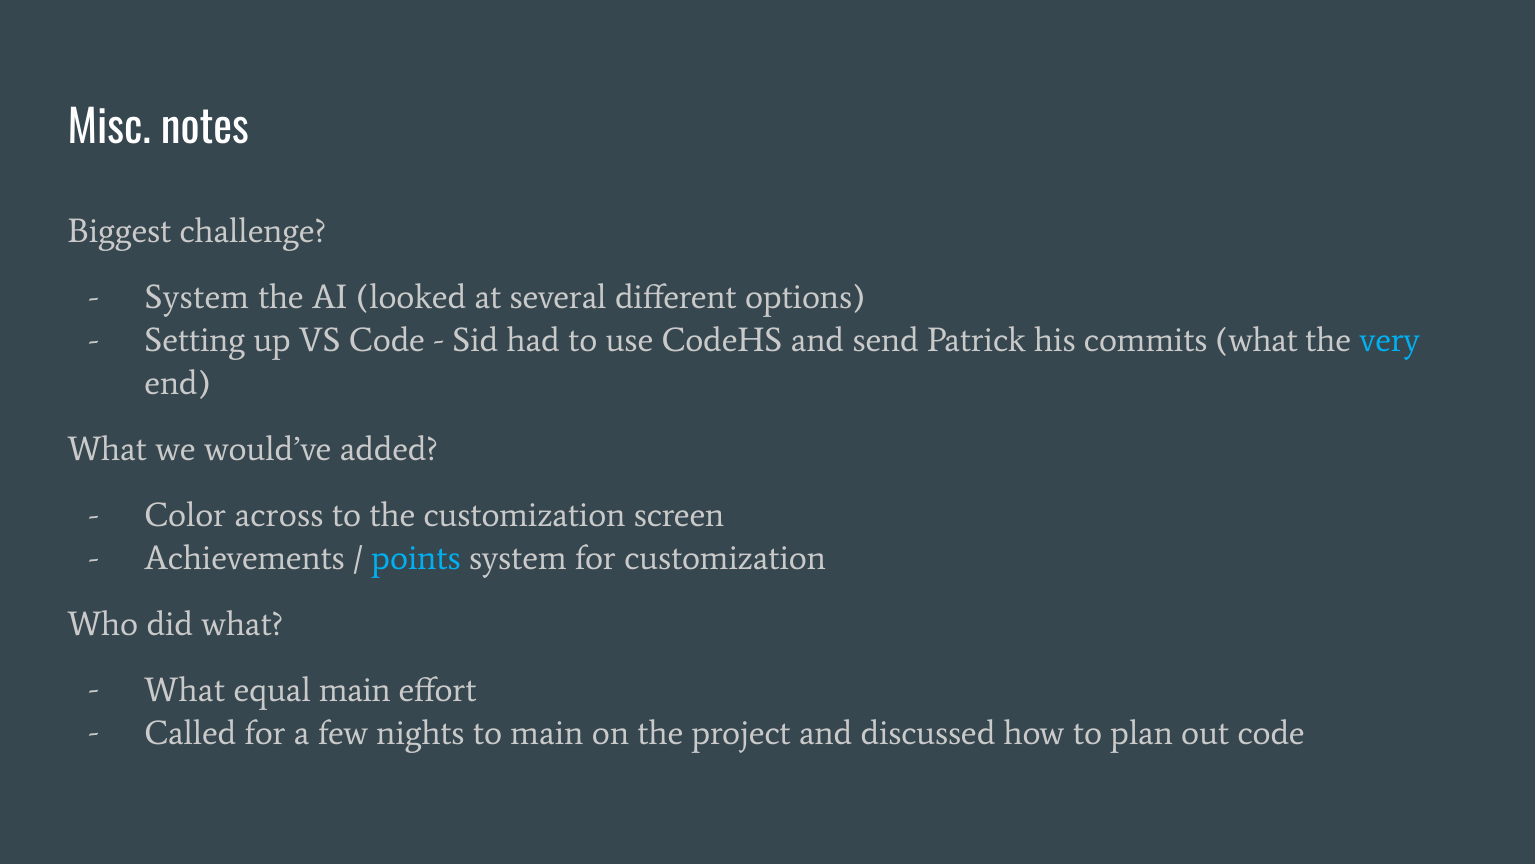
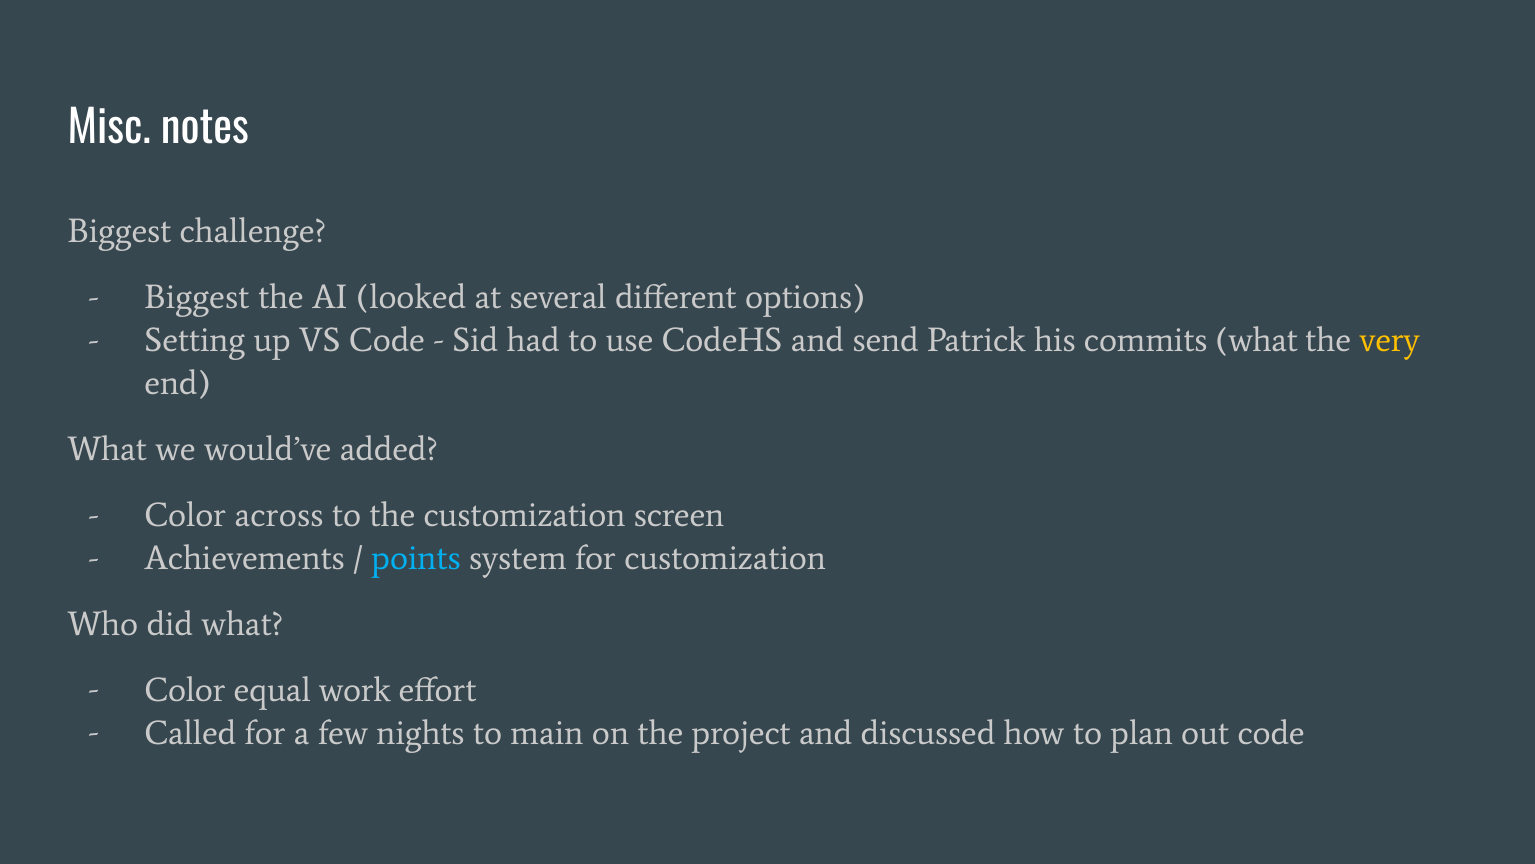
System at (197, 297): System -> Biggest
very colour: light blue -> yellow
What at (185, 690): What -> Color
equal main: main -> work
